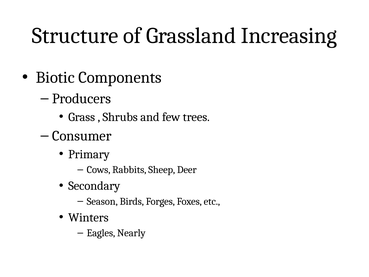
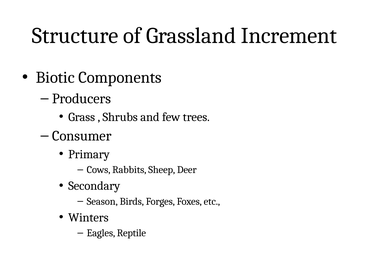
Increasing: Increasing -> Increment
Nearly: Nearly -> Reptile
